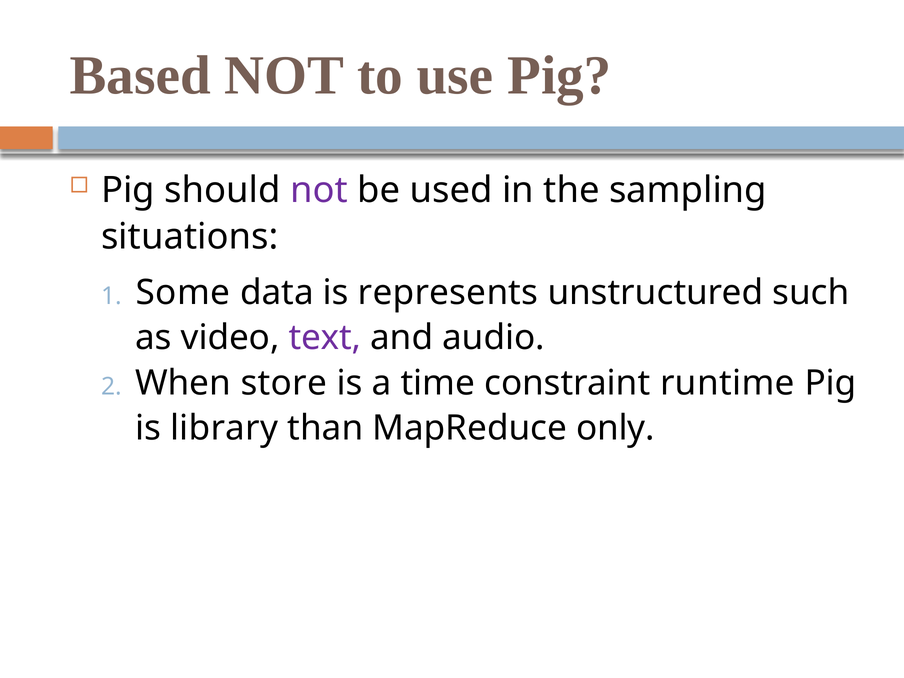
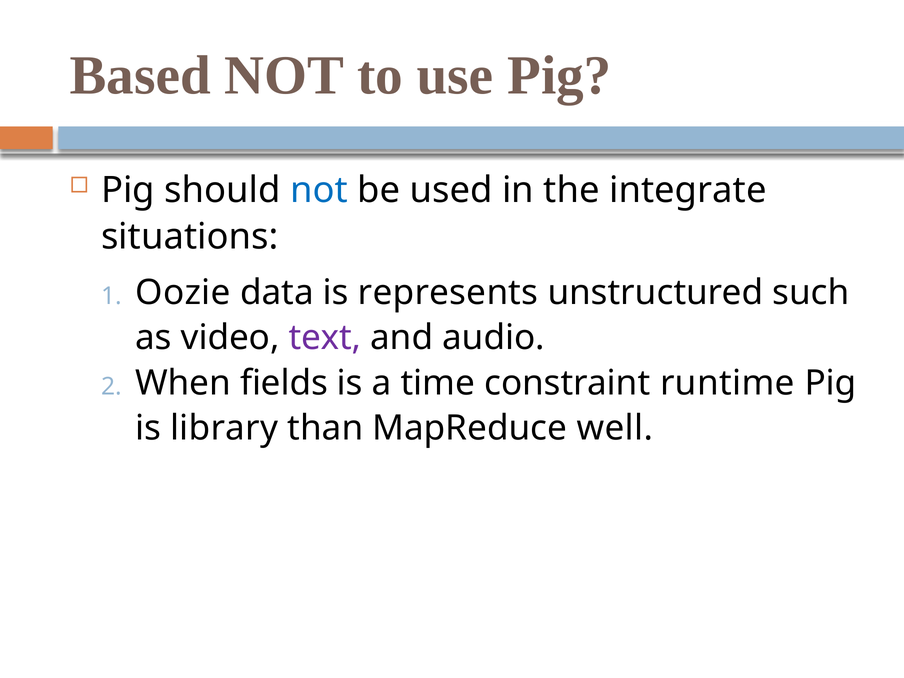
not at (319, 190) colour: purple -> blue
sampling: sampling -> integrate
Some: Some -> Oozie
store: store -> fields
only: only -> well
